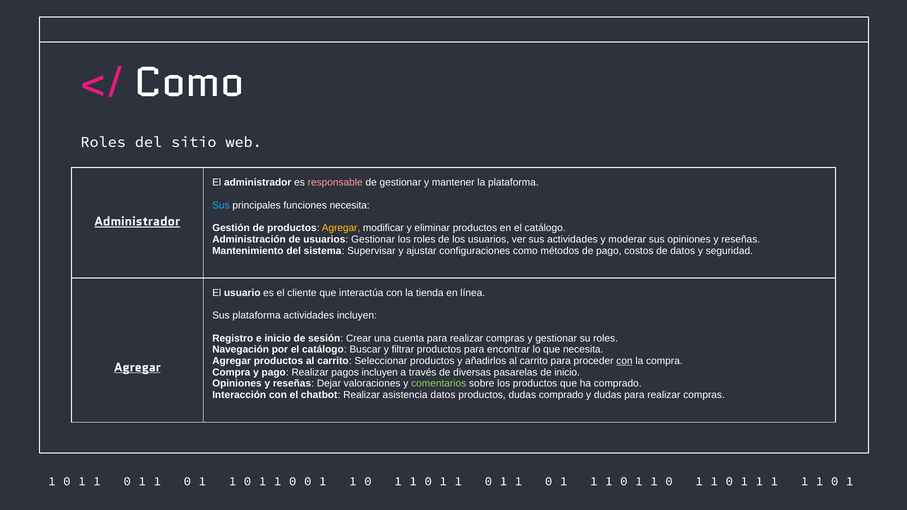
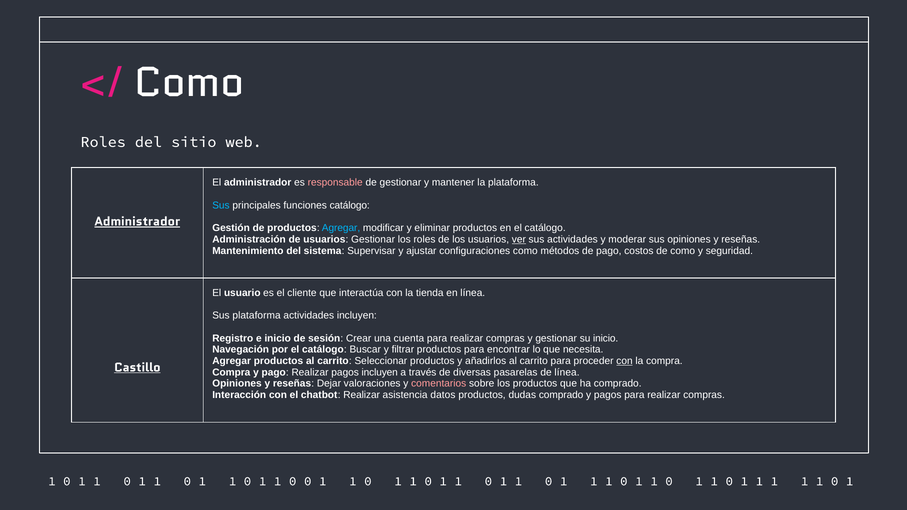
funciones necesita: necesita -> catálogo
Agregar at (341, 228) colour: yellow -> light blue
ver underline: none -> present
de datos: datos -> como
su roles: roles -> inicio
Agregar at (137, 368): Agregar -> Castillo
de inicio: inicio -> línea
comentarios colour: light green -> pink
y dudas: dudas -> pagos
